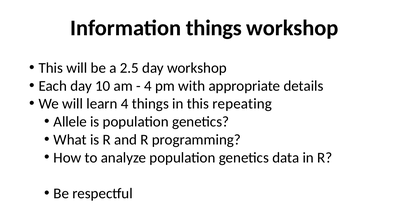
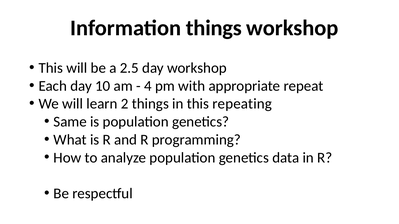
details: details -> repeat
learn 4: 4 -> 2
Allele: Allele -> Same
